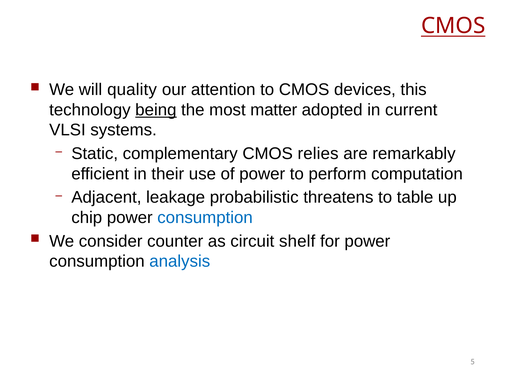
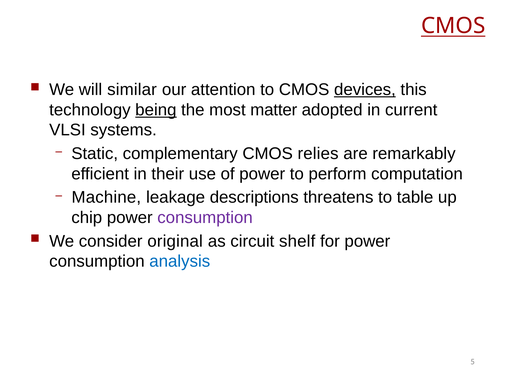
quality: quality -> similar
devices underline: none -> present
Adjacent: Adjacent -> Machine
probabilistic: probabilistic -> descriptions
consumption at (205, 217) colour: blue -> purple
counter: counter -> original
